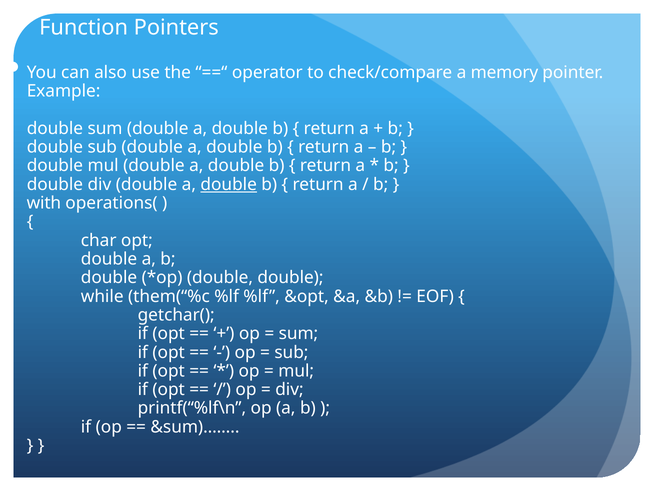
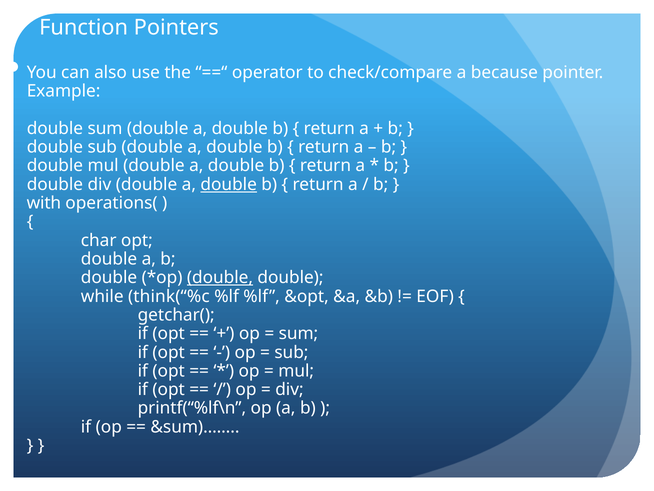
memory: memory -> because
double at (220, 277) underline: none -> present
them(“%c: them(“%c -> think(“%c
